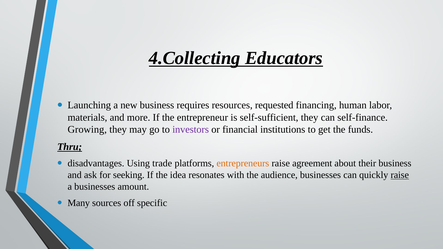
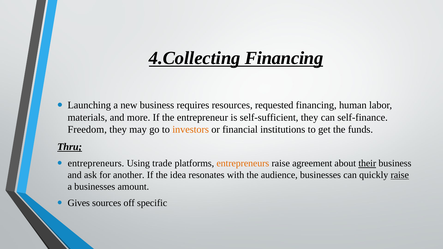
4.Collecting Educators: Educators -> Financing
Growing: Growing -> Freedom
investors colour: purple -> orange
disadvantages at (96, 164): disadvantages -> entrepreneurs
their underline: none -> present
seeking: seeking -> another
Many: Many -> Gives
